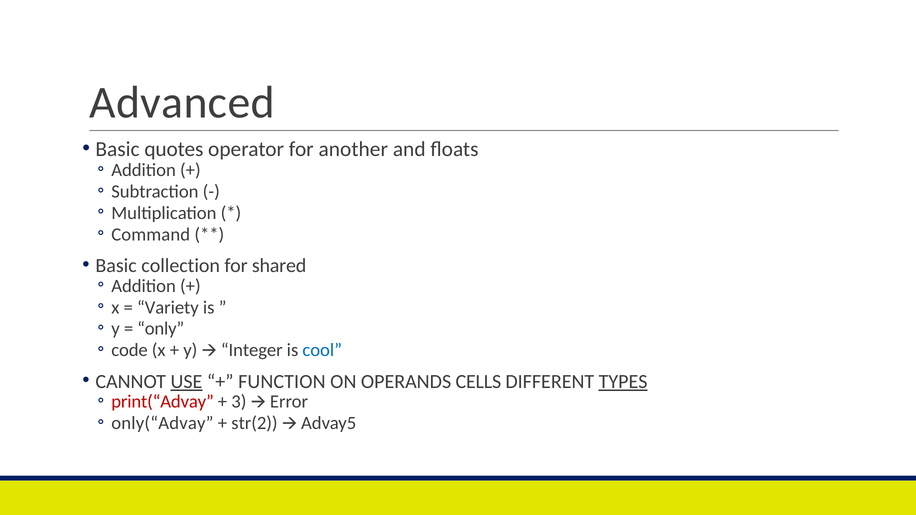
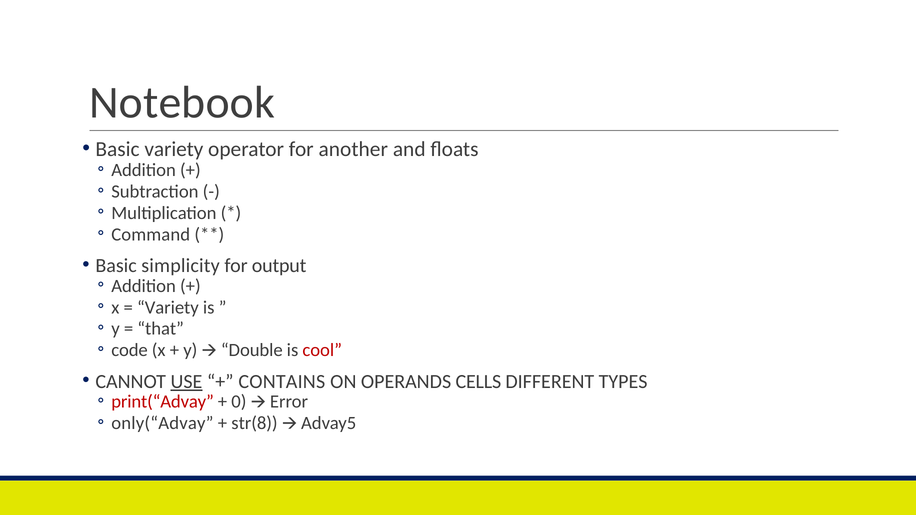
Advanced: Advanced -> Notebook
Basic quotes: quotes -> variety
collection: collection -> simplicity
shared: shared -> output
only: only -> that
Integer: Integer -> Double
cool colour: blue -> red
FUNCTION: FUNCTION -> CONTAINS
TYPES underline: present -> none
3: 3 -> 0
str(2: str(2 -> str(8
